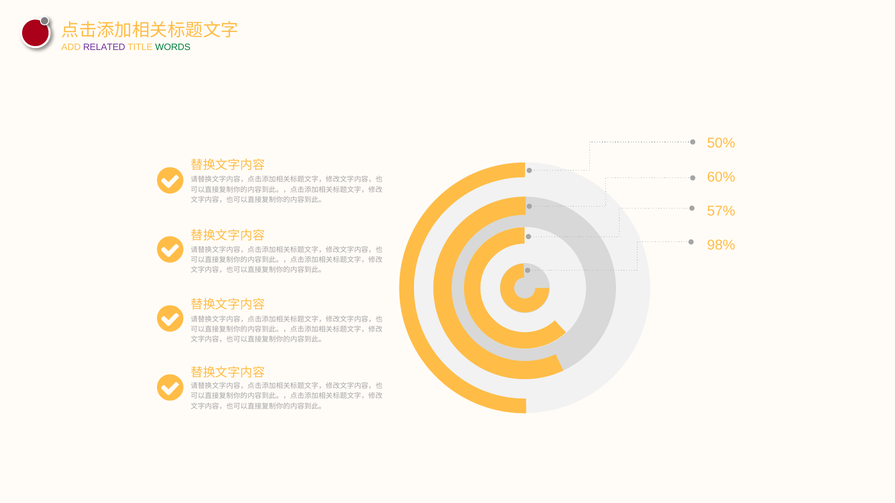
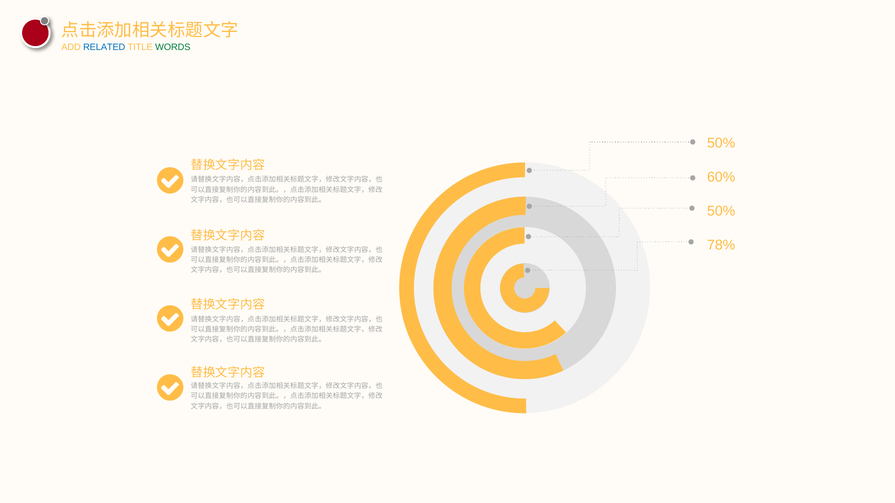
RELATED colour: purple -> blue
57% at (721, 211): 57% -> 50%
98%: 98% -> 78%
